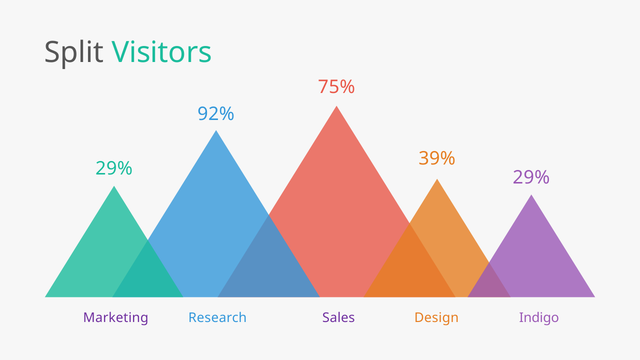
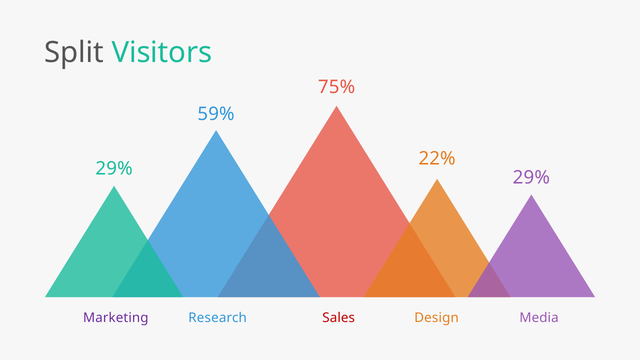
92%: 92% -> 59%
39%: 39% -> 22%
Sales colour: purple -> red
Indigo: Indigo -> Media
